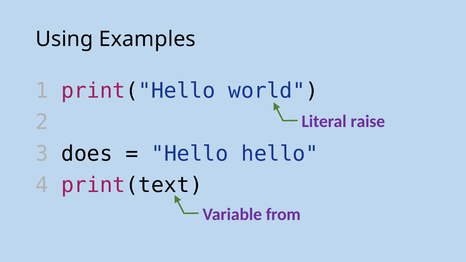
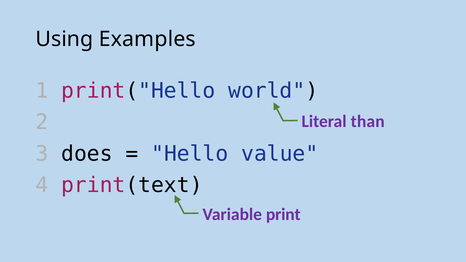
raise: raise -> than
Hello hello: hello -> value
from: from -> print
